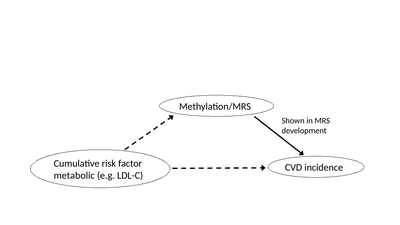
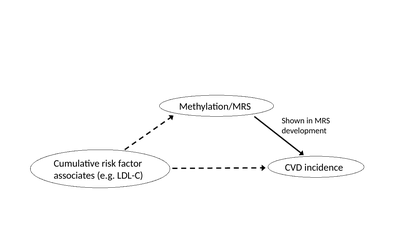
metabolic: metabolic -> associates
